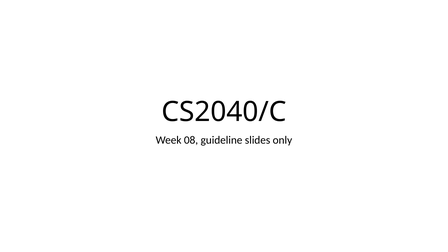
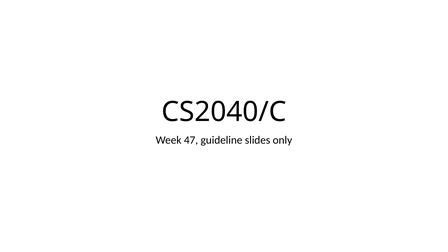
08: 08 -> 47
